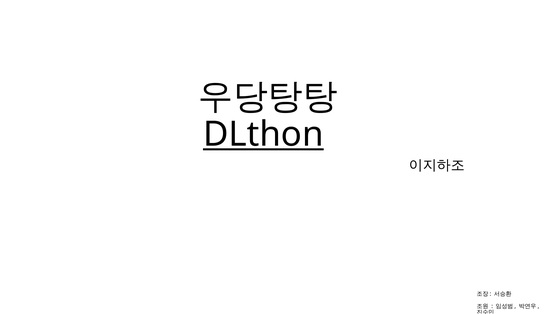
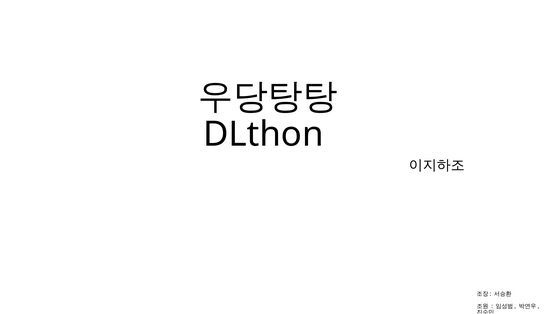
DLthon underline: present -> none
